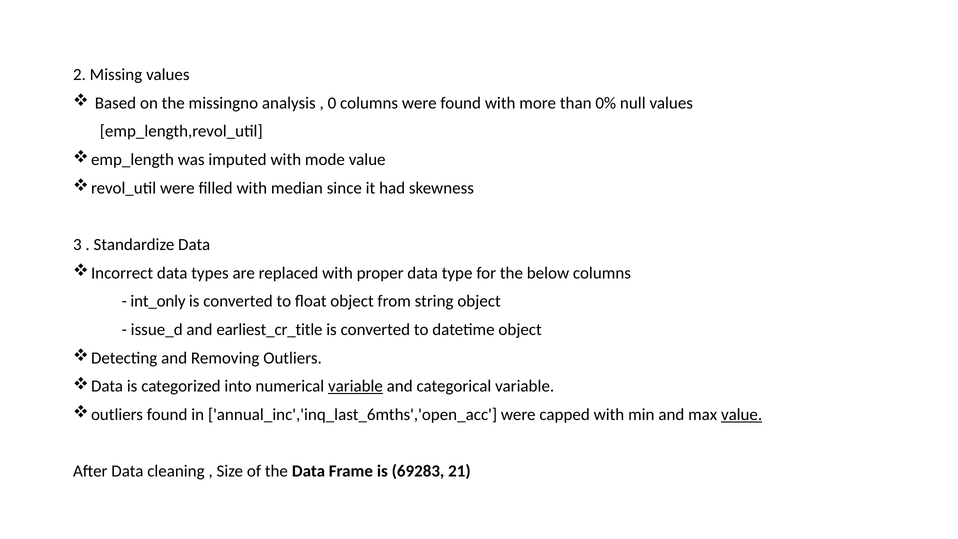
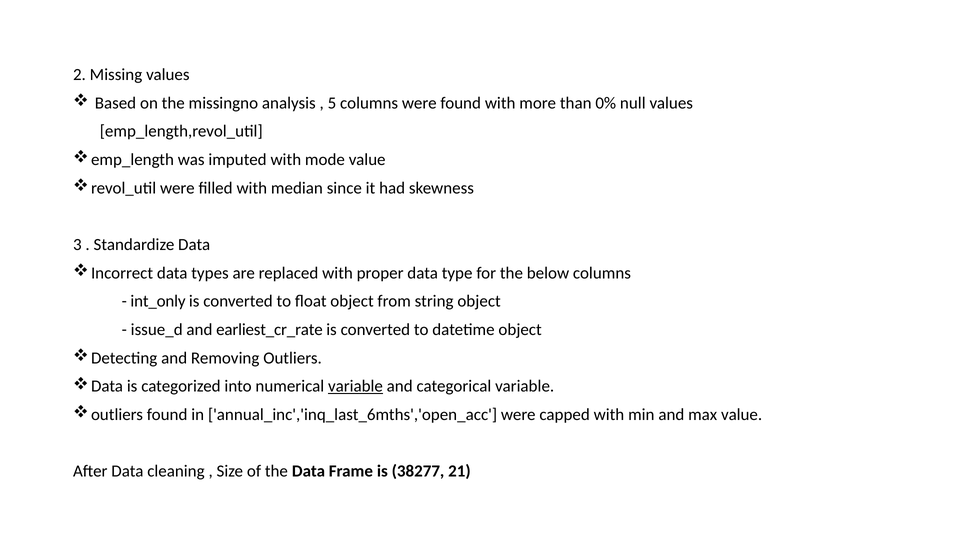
0: 0 -> 5
earliest_cr_title: earliest_cr_title -> earliest_cr_rate
value at (742, 414) underline: present -> none
69283: 69283 -> 38277
